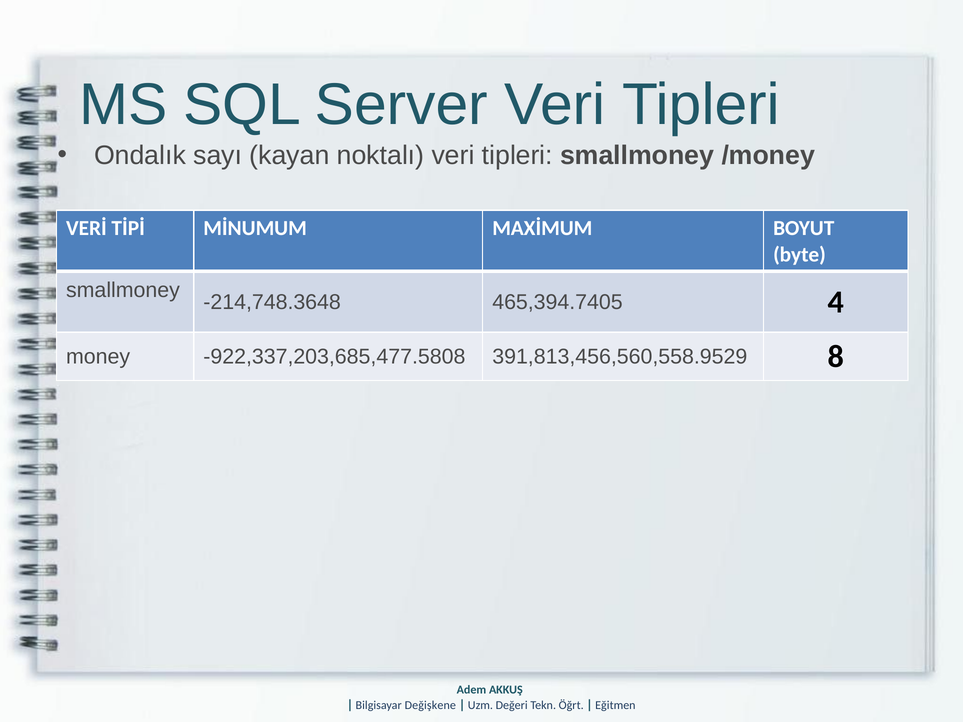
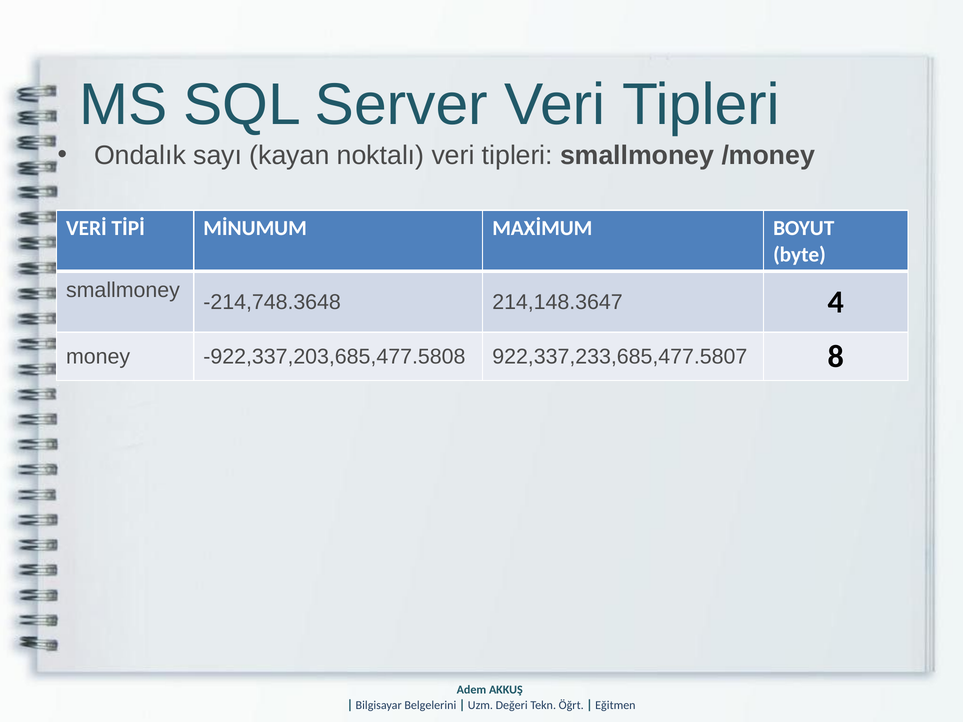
465,394.7405: 465,394.7405 -> 214,148.3647
391,813,456,560,558.9529: 391,813,456,560,558.9529 -> 922,337,233,685,477.5807
Değişkene: Değişkene -> Belgelerini
